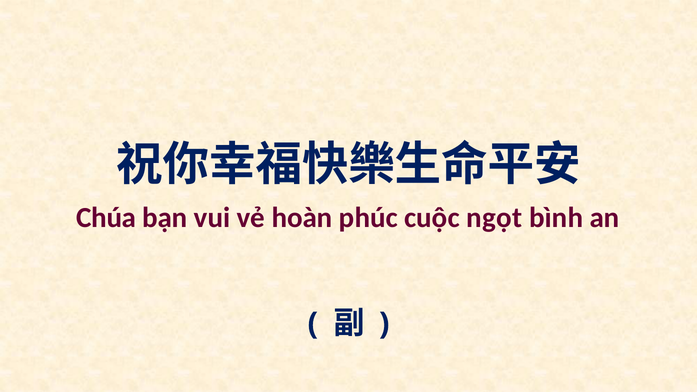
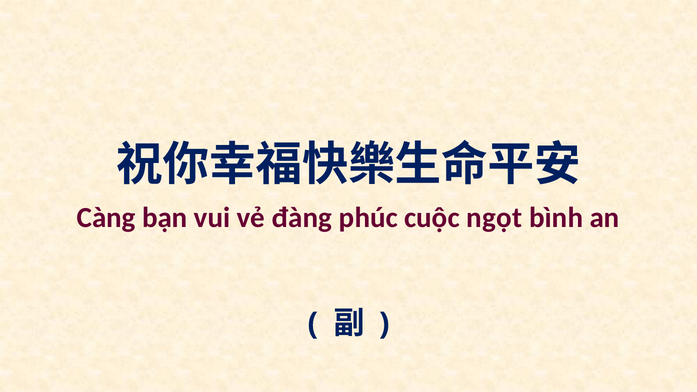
Chúa: Chúa -> Càng
hoàn: hoàn -> đàng
